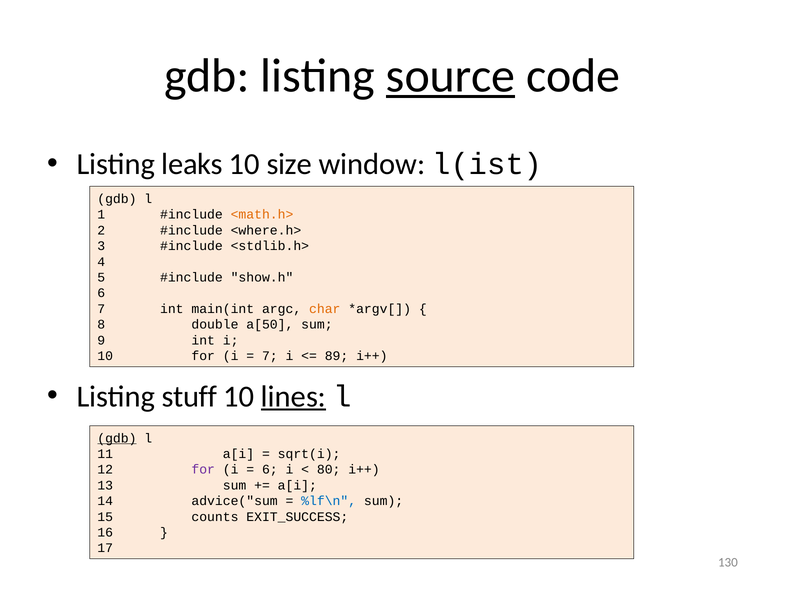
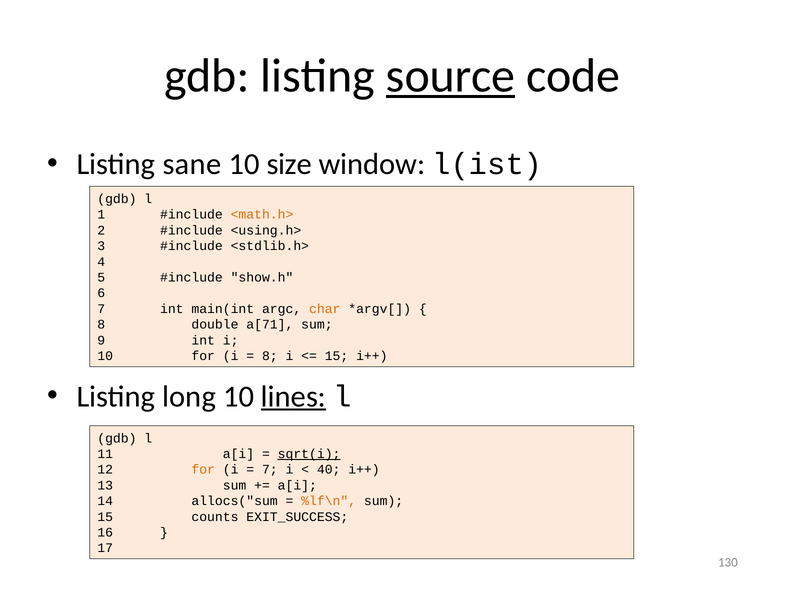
leaks: leaks -> sane
<where.h>: <where.h> -> <using.h>
a[50: a[50 -> a[71
7 at (270, 356): 7 -> 8
89 at (337, 356): 89 -> 15
stuff: stuff -> long
gdb at (117, 438) underline: present -> none
sqrt(i underline: none -> present
for at (203, 469) colour: purple -> orange
6 at (270, 469): 6 -> 7
80: 80 -> 40
advice("sum: advice("sum -> allocs("sum
%lf\n colour: blue -> orange
